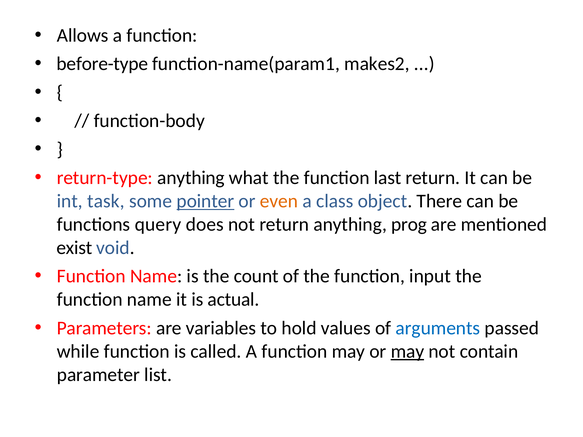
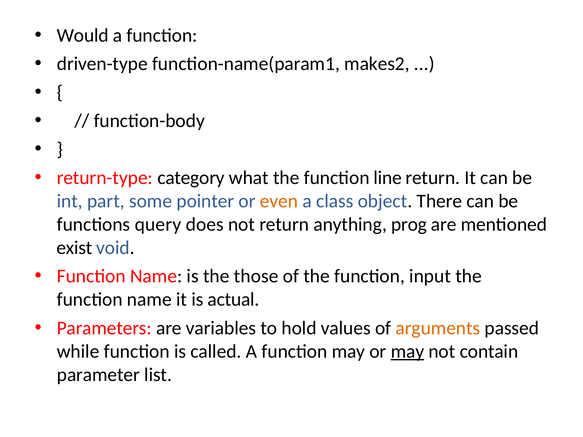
Allows: Allows -> Would
before-type: before-type -> driven-type
return-type anything: anything -> category
last: last -> line
task: task -> part
pointer underline: present -> none
count: count -> those
arguments colour: blue -> orange
